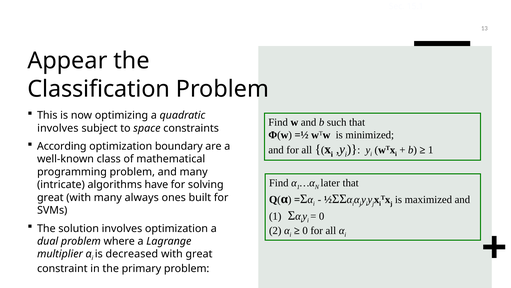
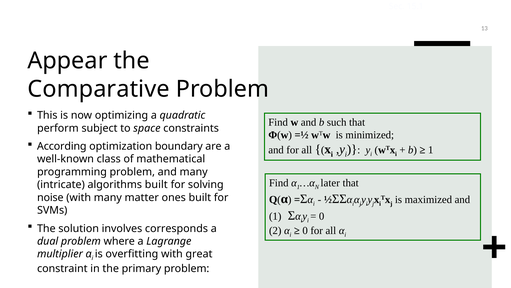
Classification: Classification -> Comparative
involves at (58, 128): involves -> perform
algorithms have: have -> built
great at (50, 197): great -> noise
always: always -> matter
involves optimization: optimization -> corresponds
decreased: decreased -> overfitting
